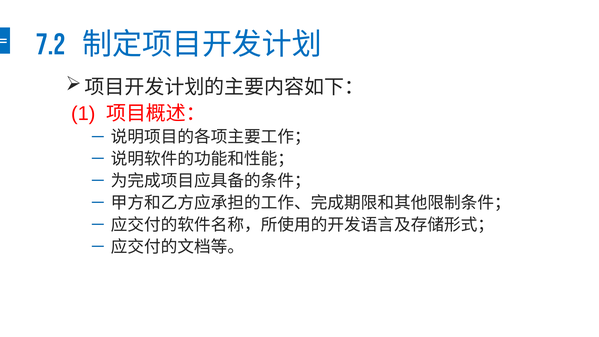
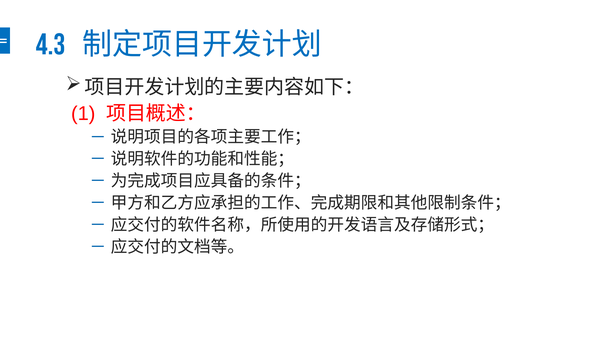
7.2: 7.2 -> 4.3
